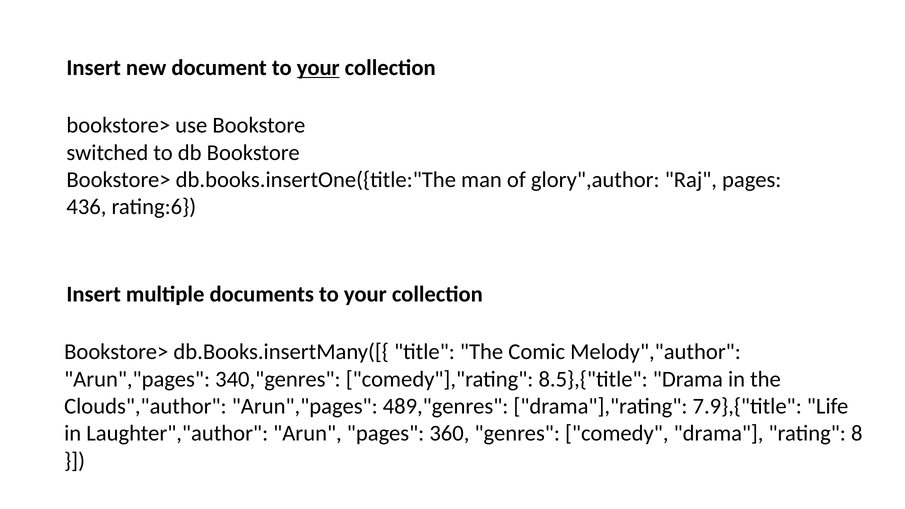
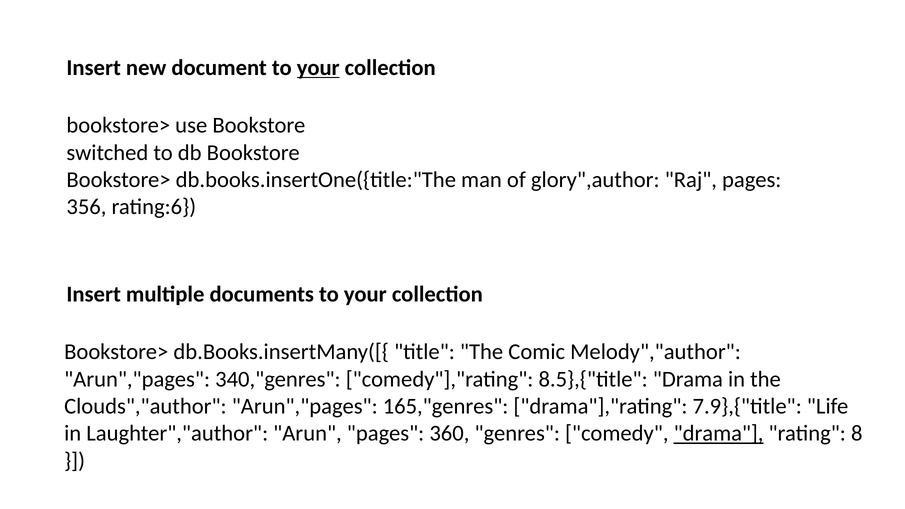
436: 436 -> 356
489,"genres: 489,"genres -> 165,"genres
drama at (719, 433) underline: none -> present
